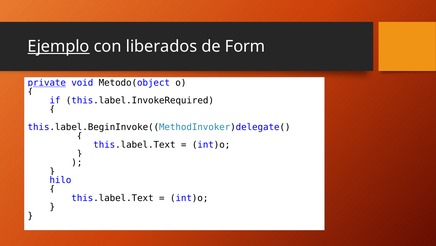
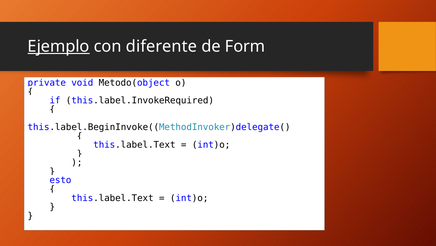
liberados: liberados -> diferente
private underline: present -> none
hilo: hilo -> esto
